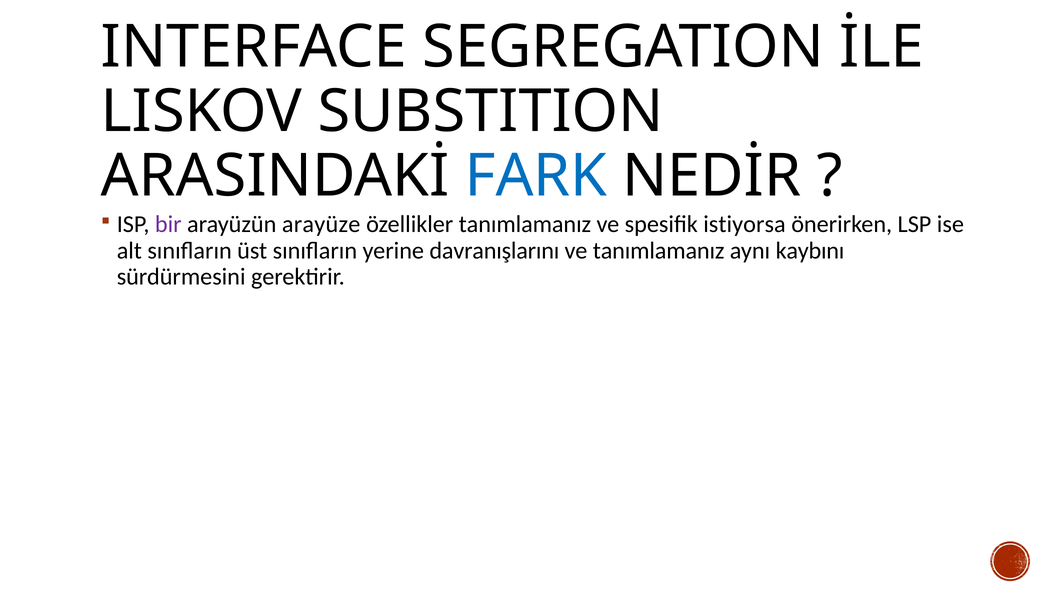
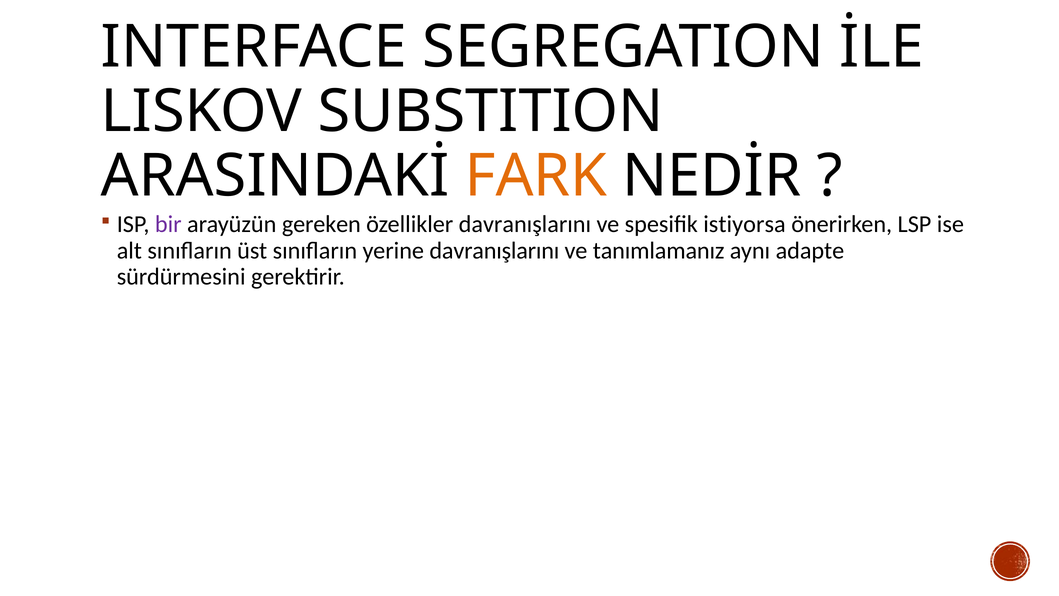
FARK colour: blue -> orange
arayüze: arayüze -> gereken
özellikler tanımlamanız: tanımlamanız -> davranışlarını
kaybını: kaybını -> adapte
